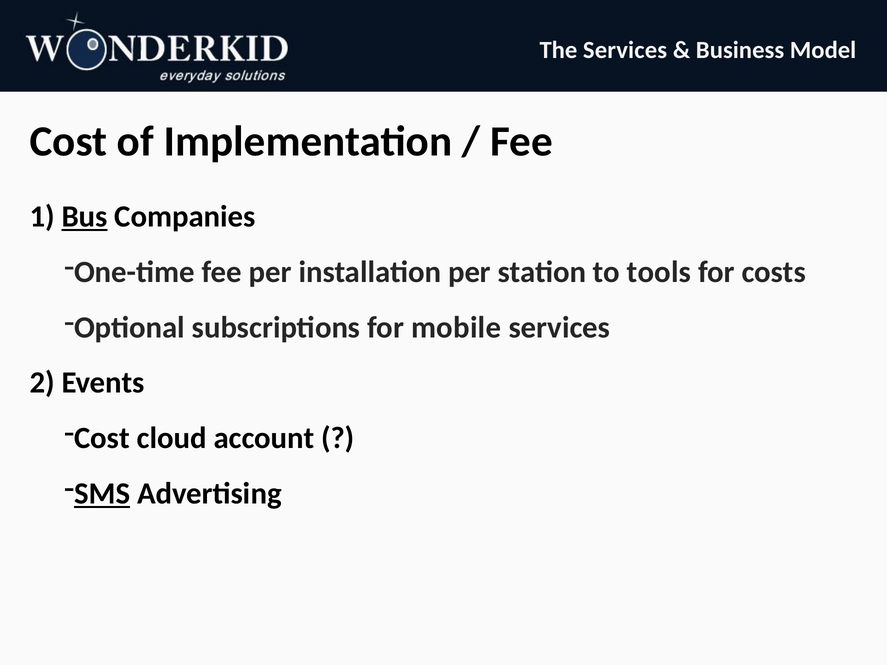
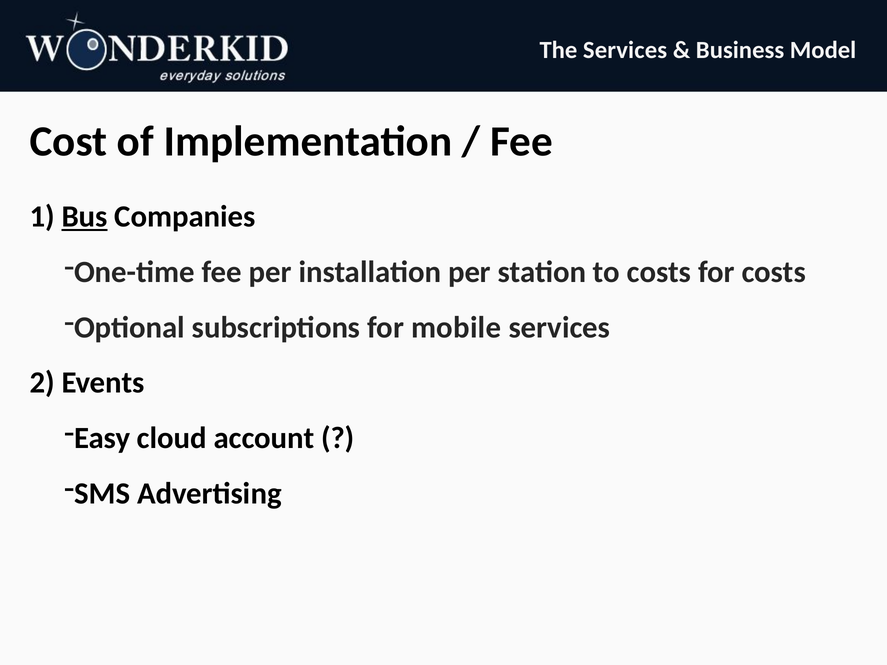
to tools: tools -> costs
Cost at (102, 438): Cost -> Easy
SMS underline: present -> none
